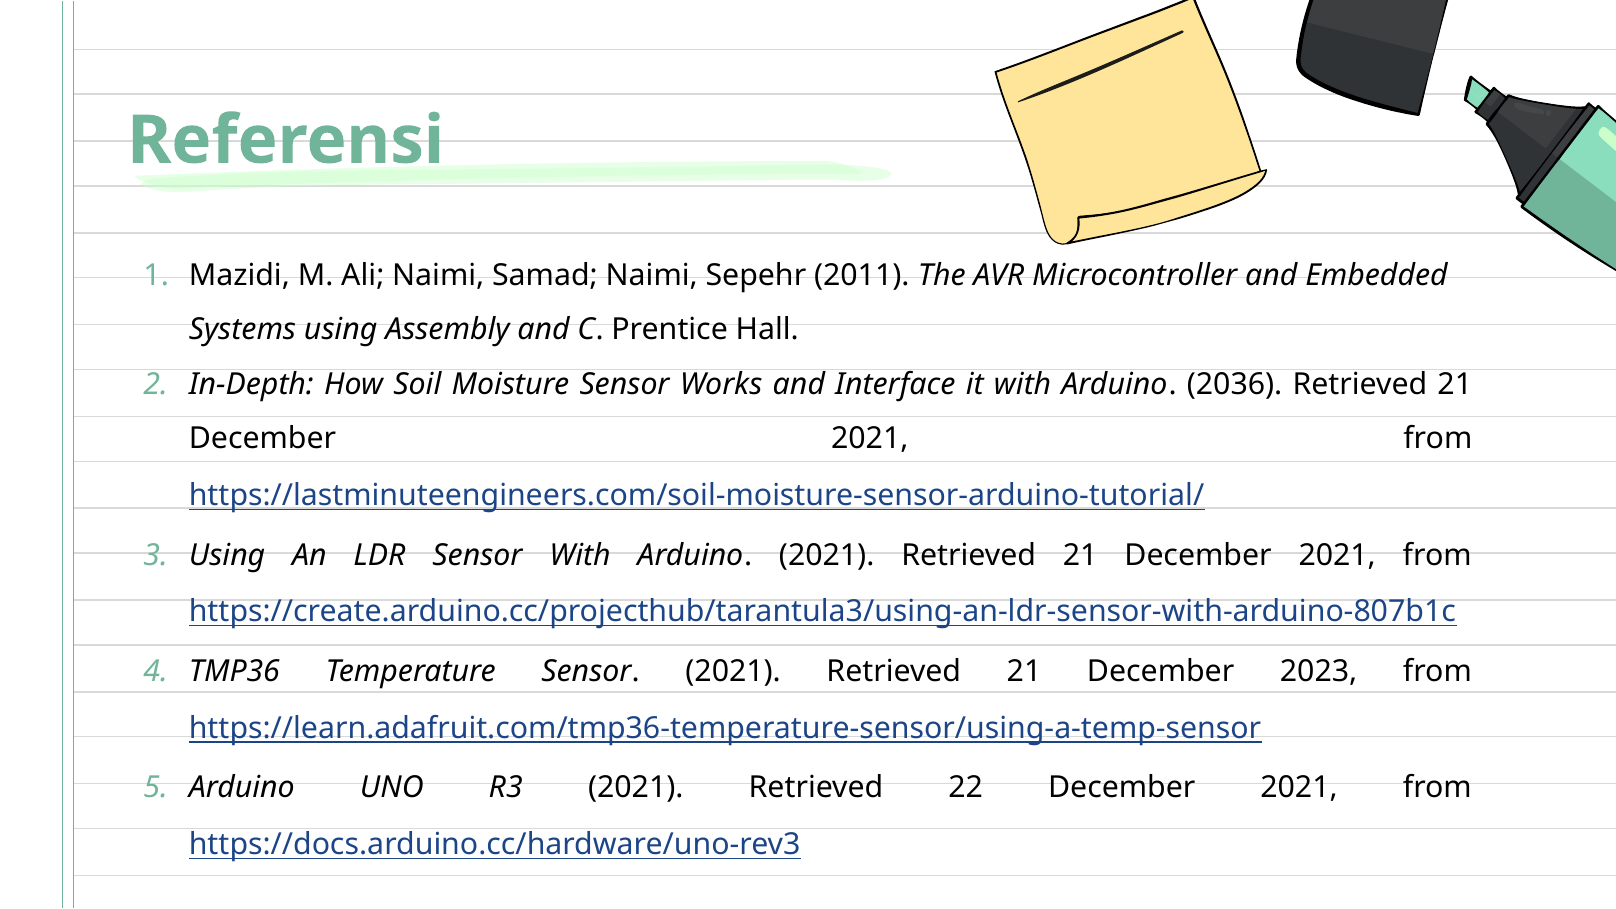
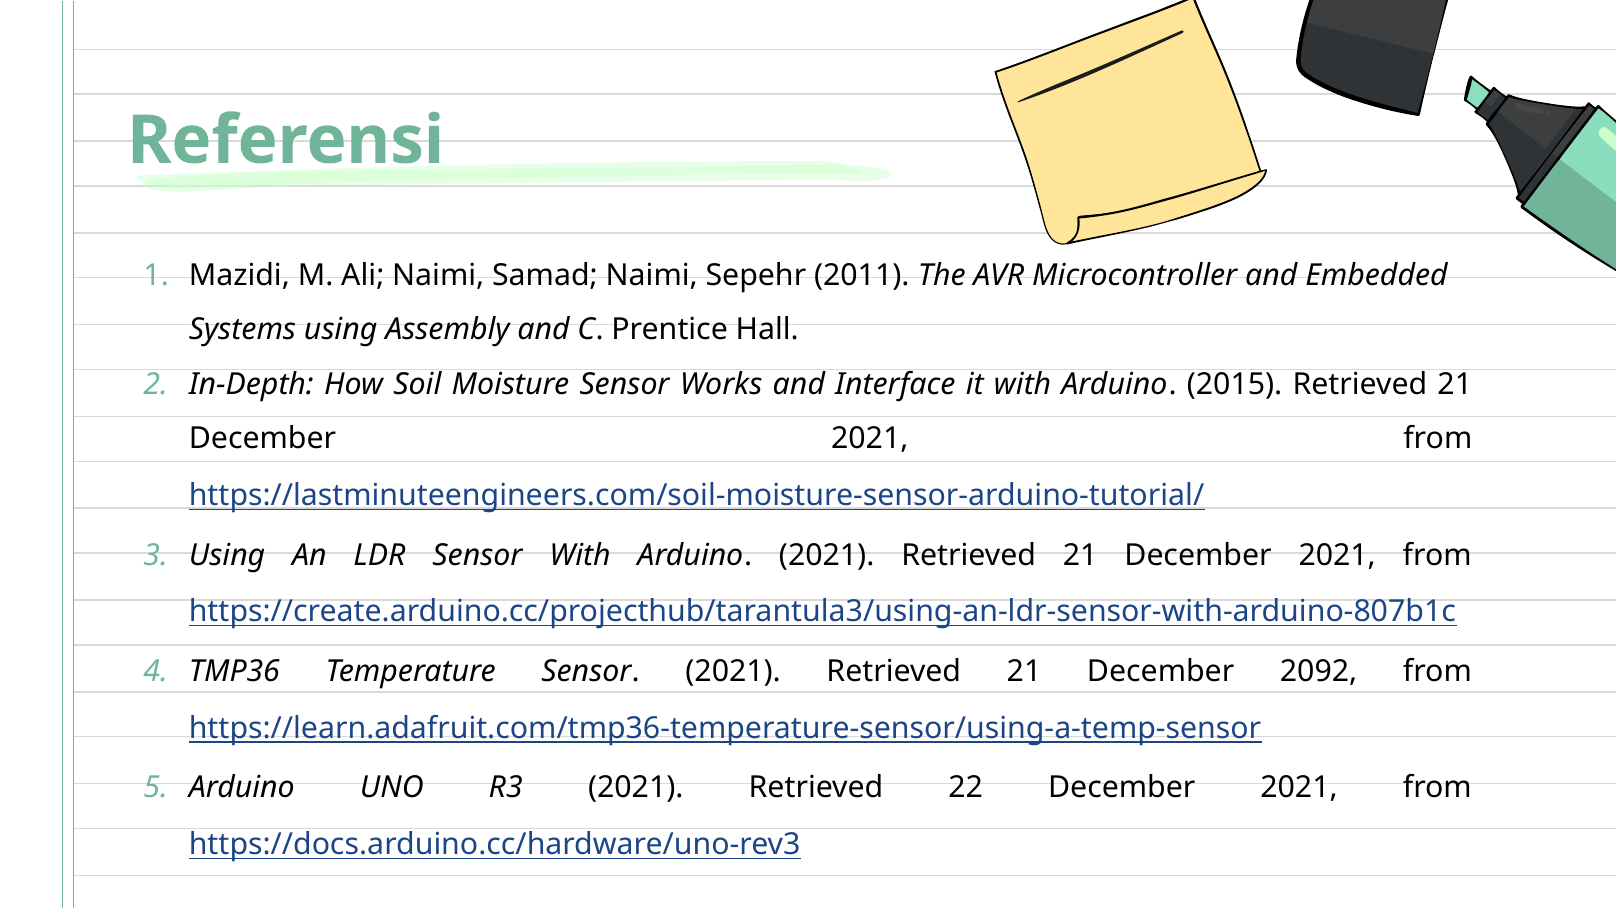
2036: 2036 -> 2015
2023: 2023 -> 2092
